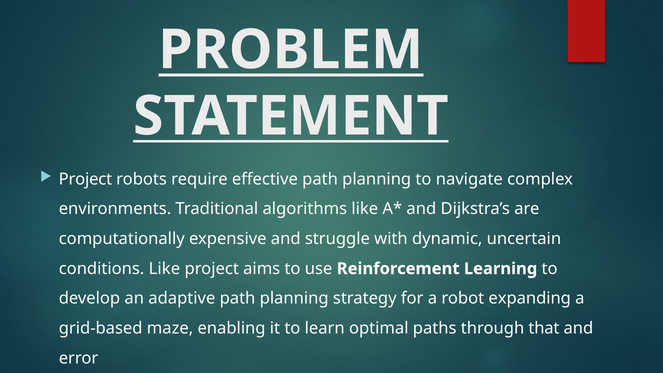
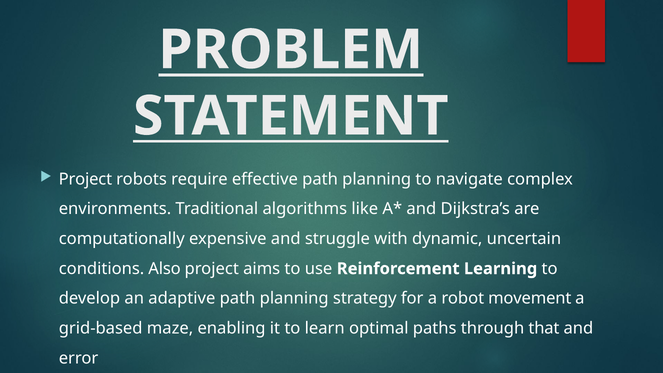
conditions Like: Like -> Also
expanding: expanding -> movement
